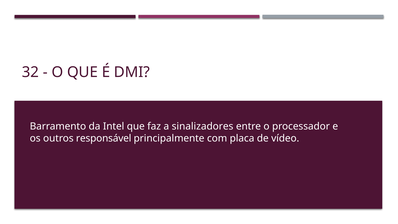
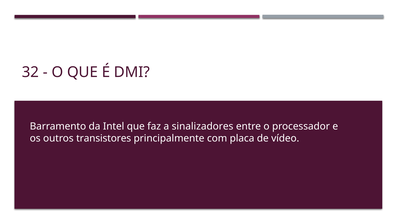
responsável: responsável -> transistores
